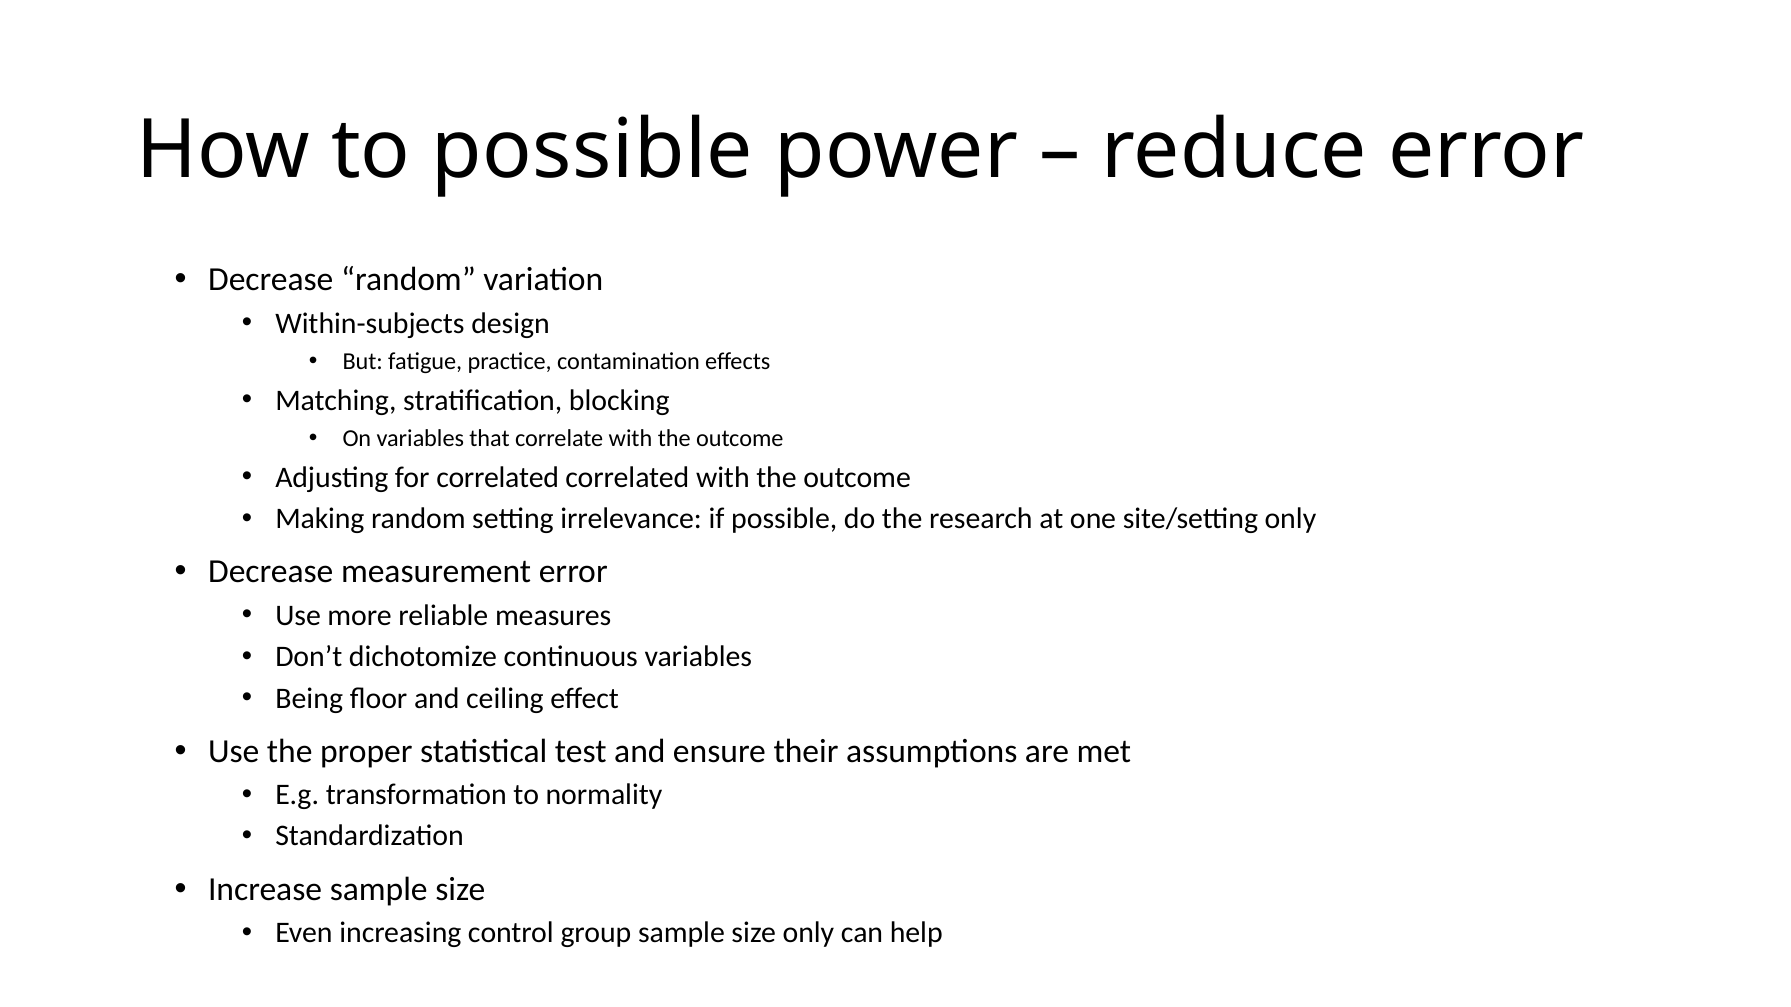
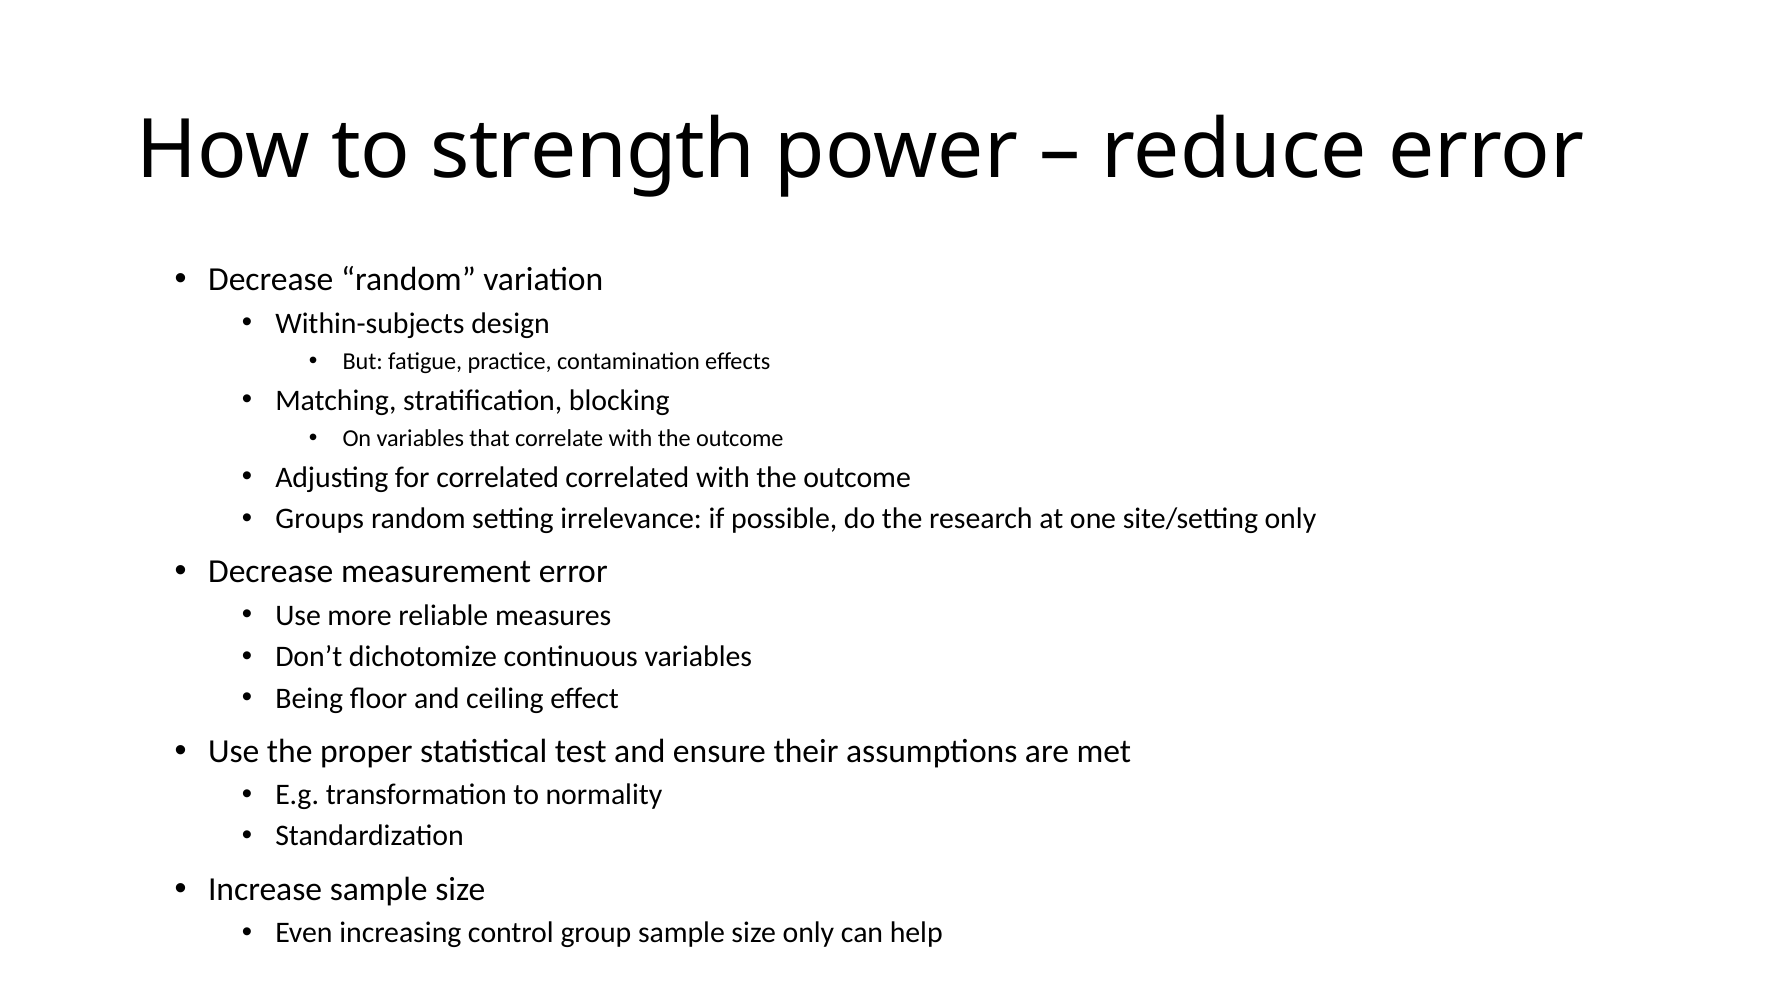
to possible: possible -> strength
Making: Making -> Groups
